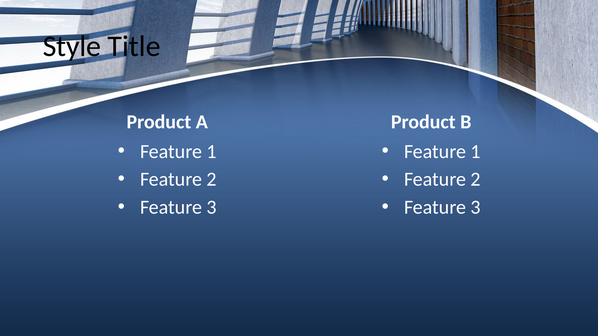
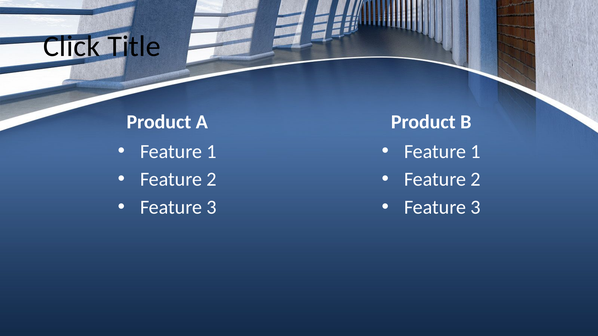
Style: Style -> Click
